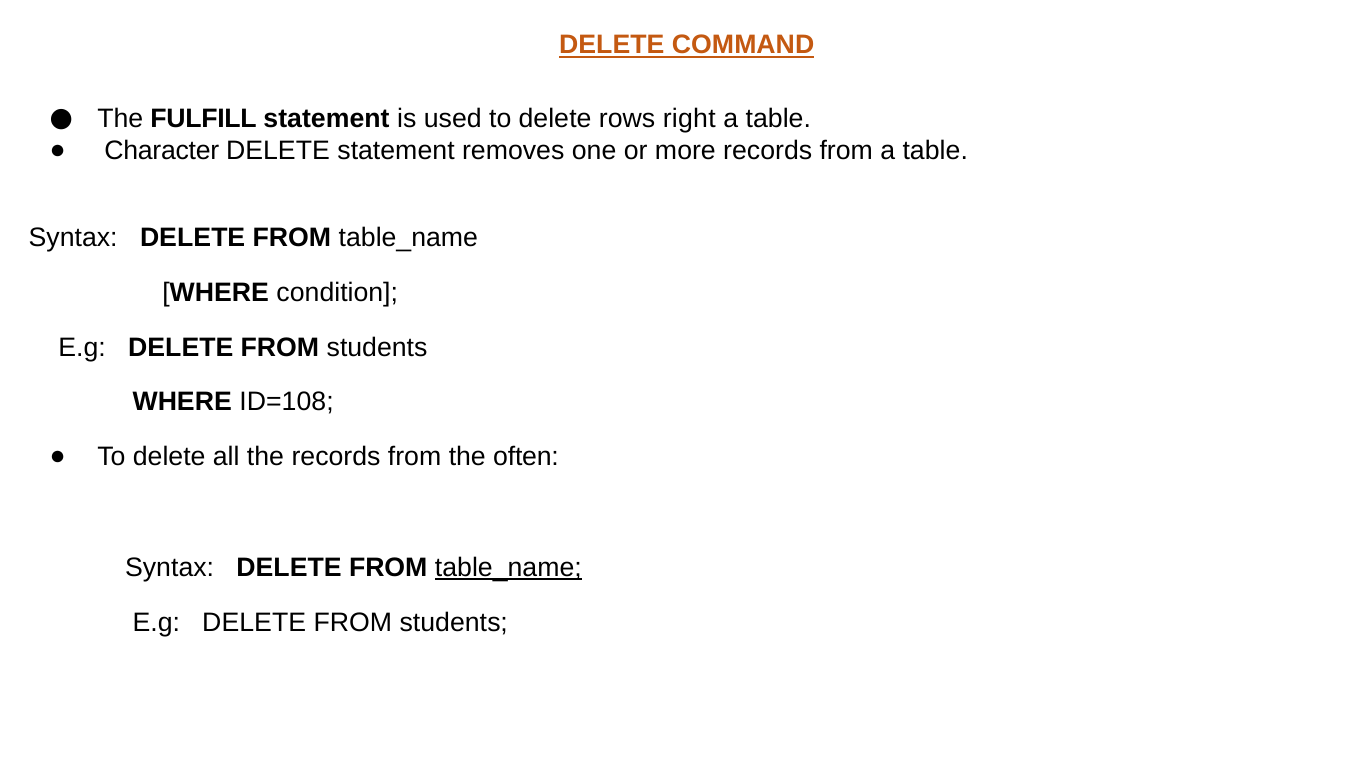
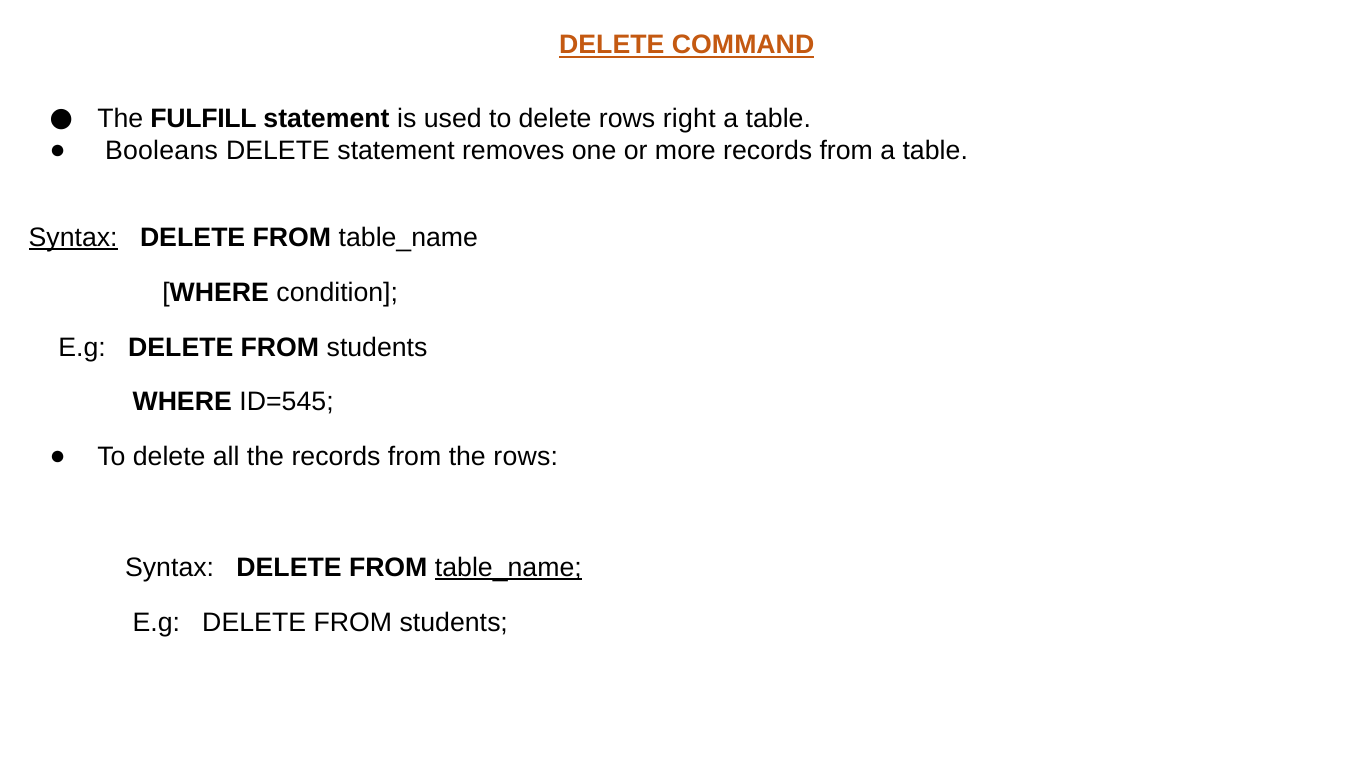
Character: Character -> Booleans
Syntax at (73, 238) underline: none -> present
ID=108: ID=108 -> ID=545
the often: often -> rows
